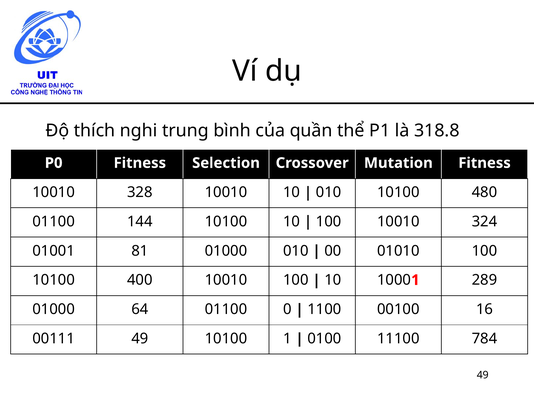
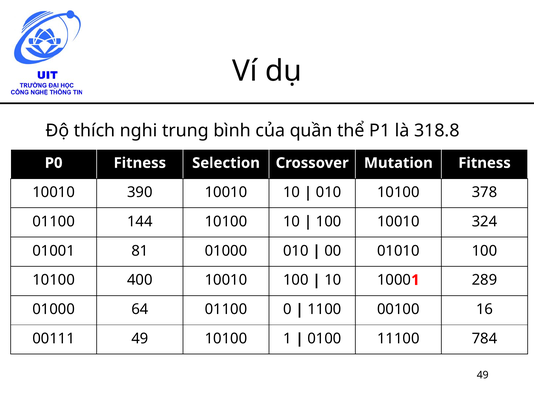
328: 328 -> 390
480: 480 -> 378
